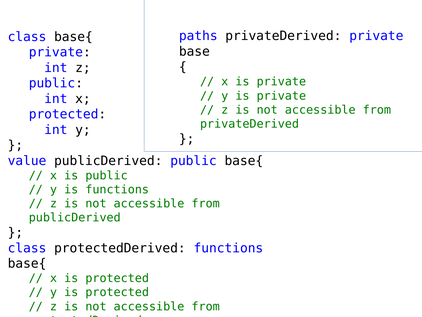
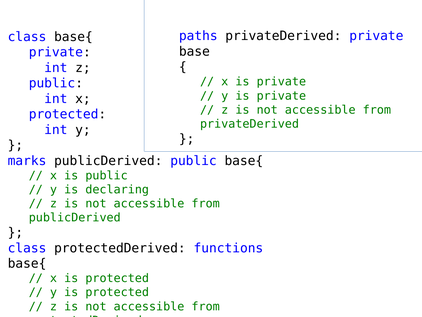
value: value -> marks
is functions: functions -> declaring
